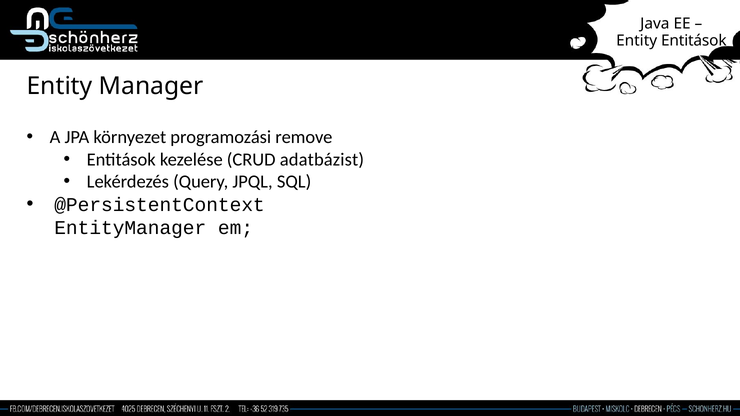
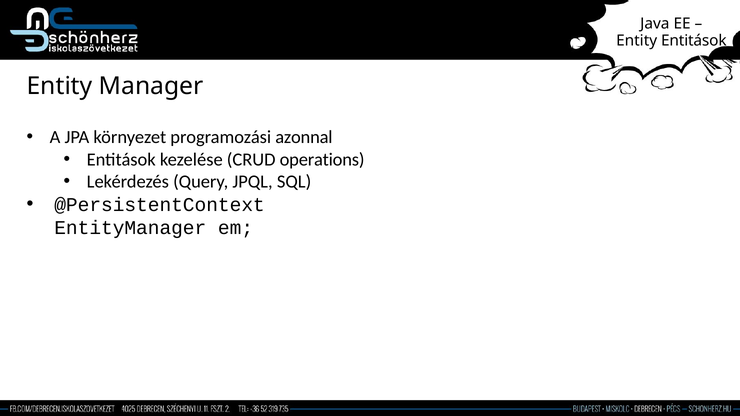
remove: remove -> azonnal
adatbázist: adatbázist -> operations
